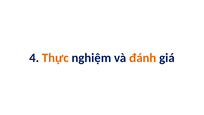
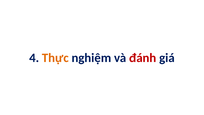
đánh colour: orange -> red
